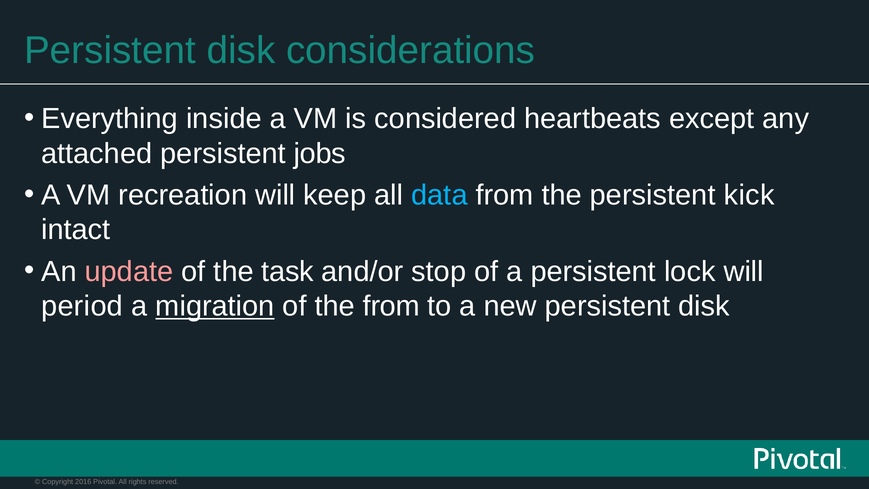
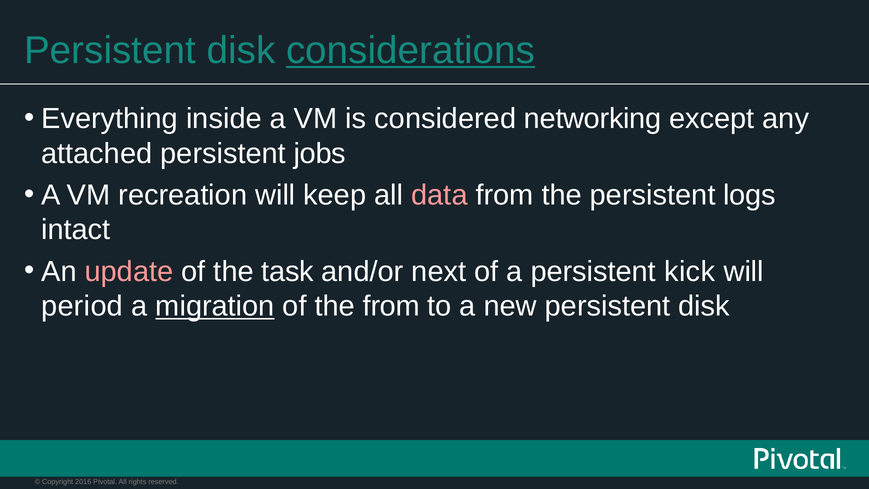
considerations underline: none -> present
heartbeats: heartbeats -> networking
data colour: light blue -> pink
kick: kick -> logs
stop: stop -> next
lock: lock -> kick
